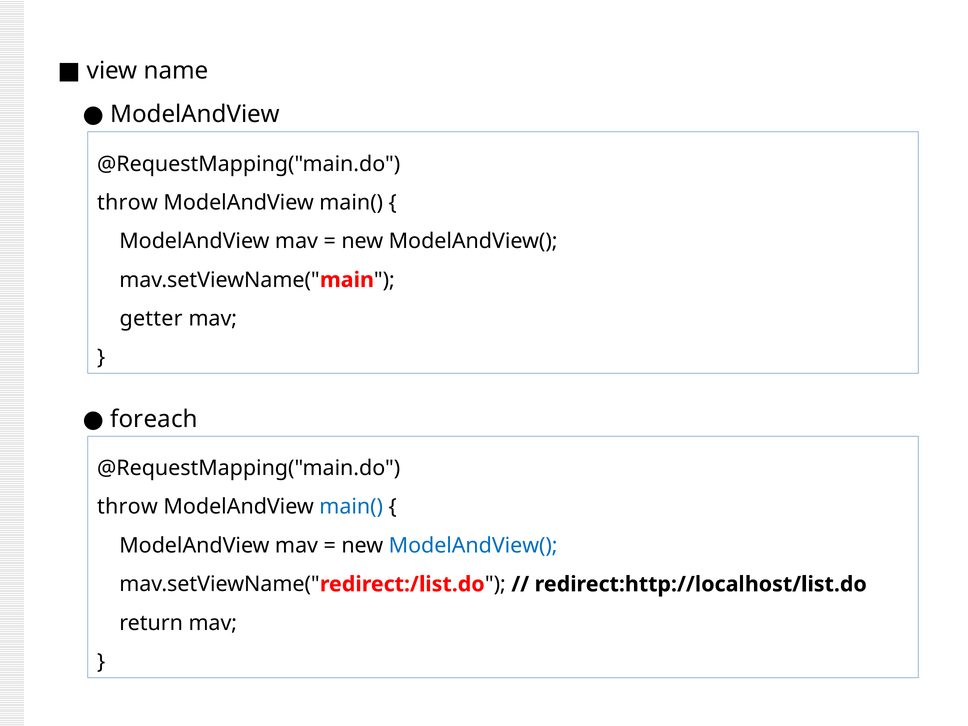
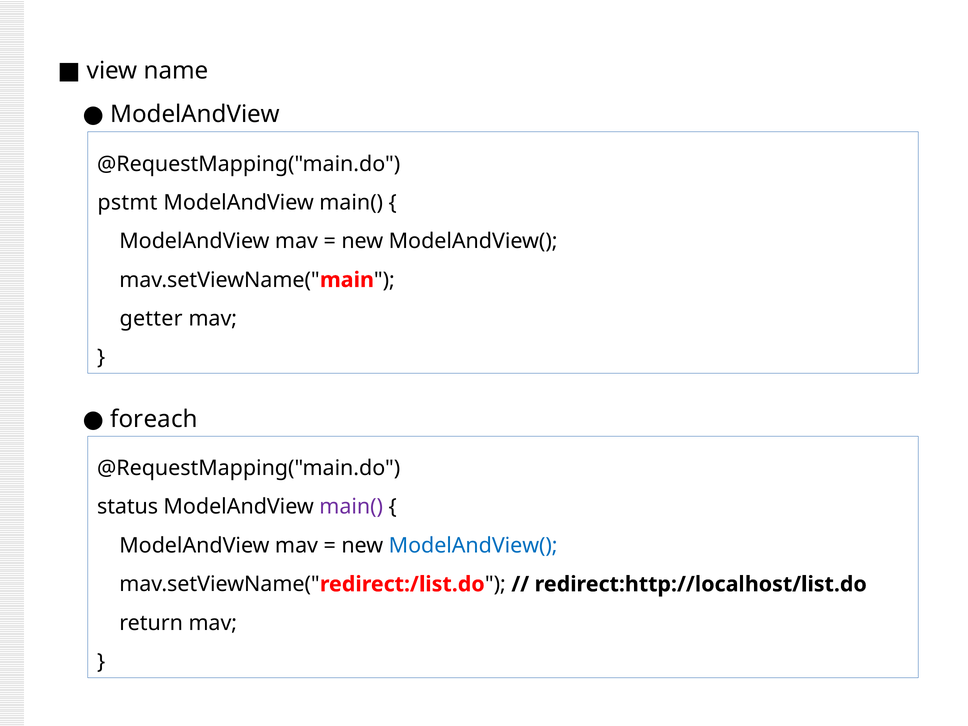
throw at (127, 203): throw -> pstmt
throw at (127, 507): throw -> status
main( at (351, 507) colour: blue -> purple
